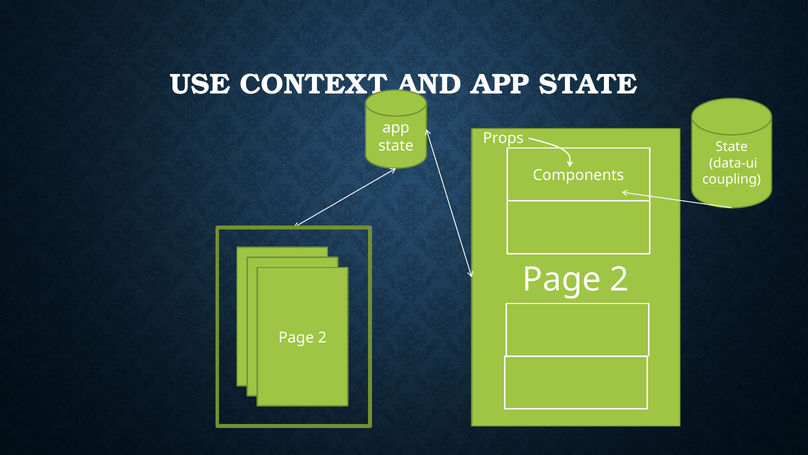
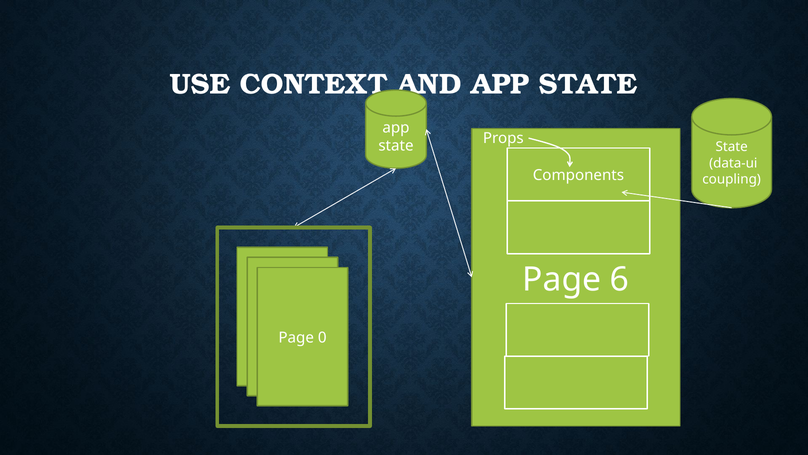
2 at (620, 279): 2 -> 6
2 at (322, 337): 2 -> 0
